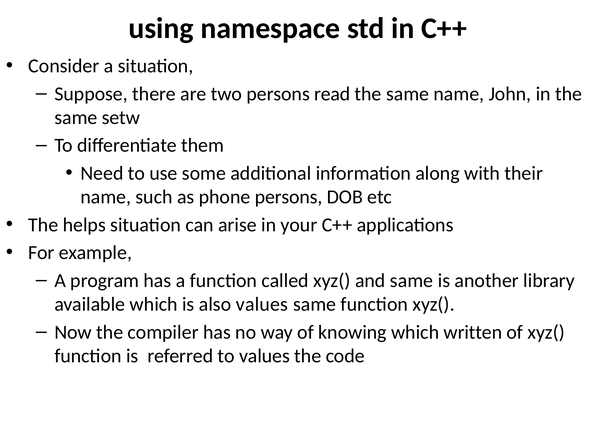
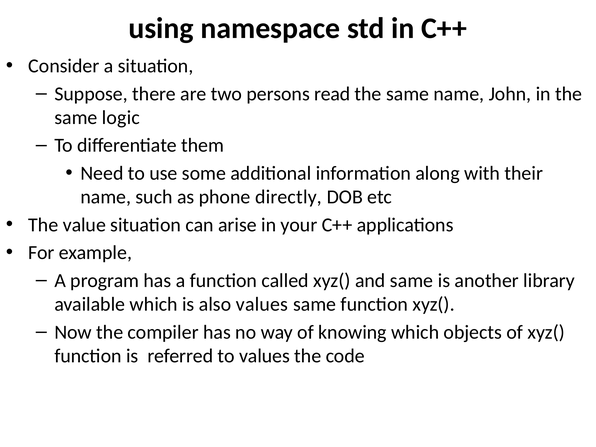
setw: setw -> logic
phone persons: persons -> directly
helps: helps -> value
written: written -> objects
